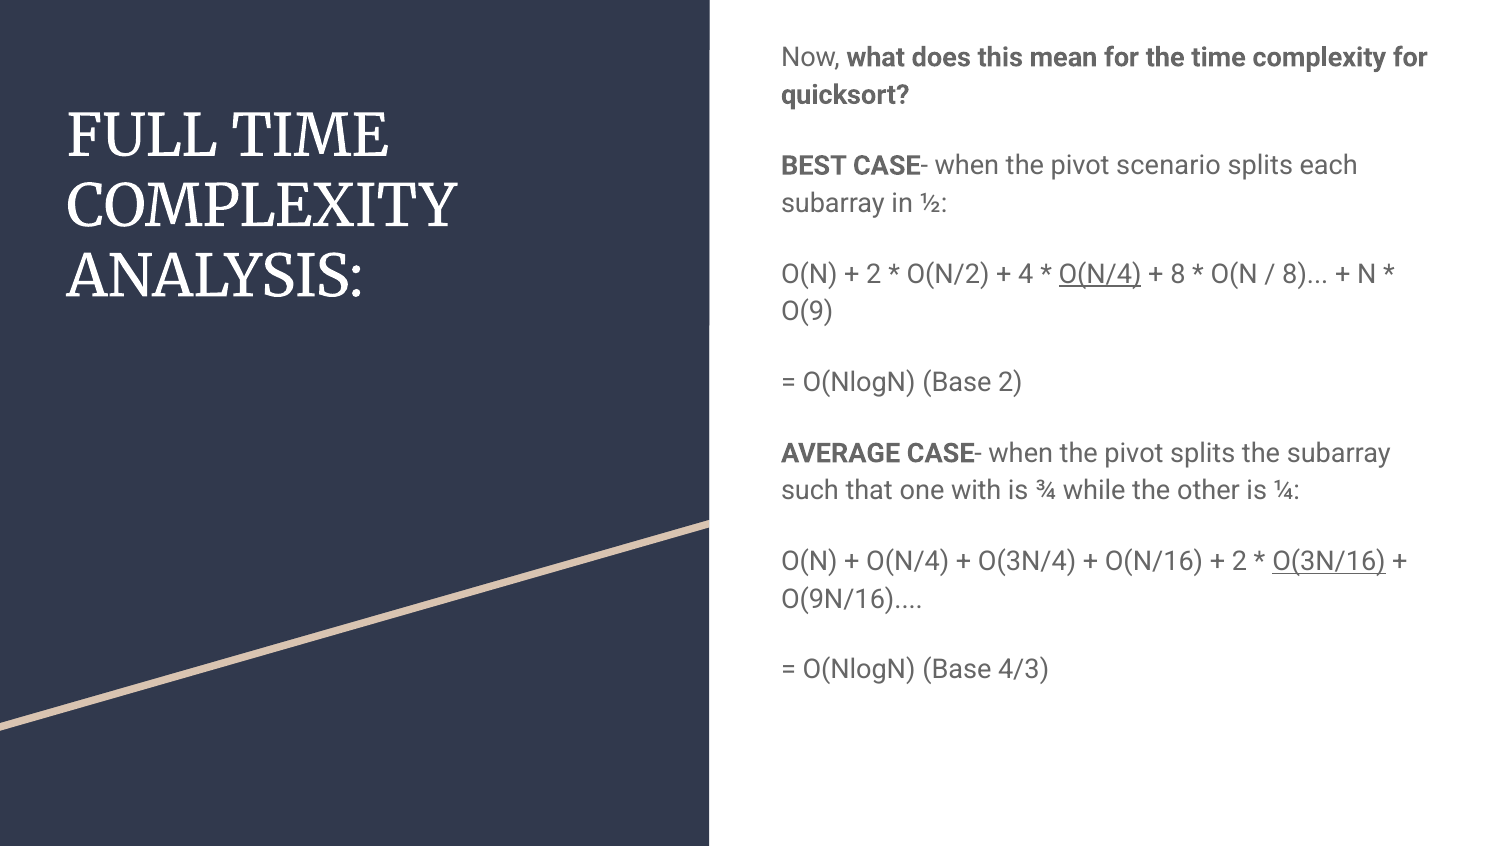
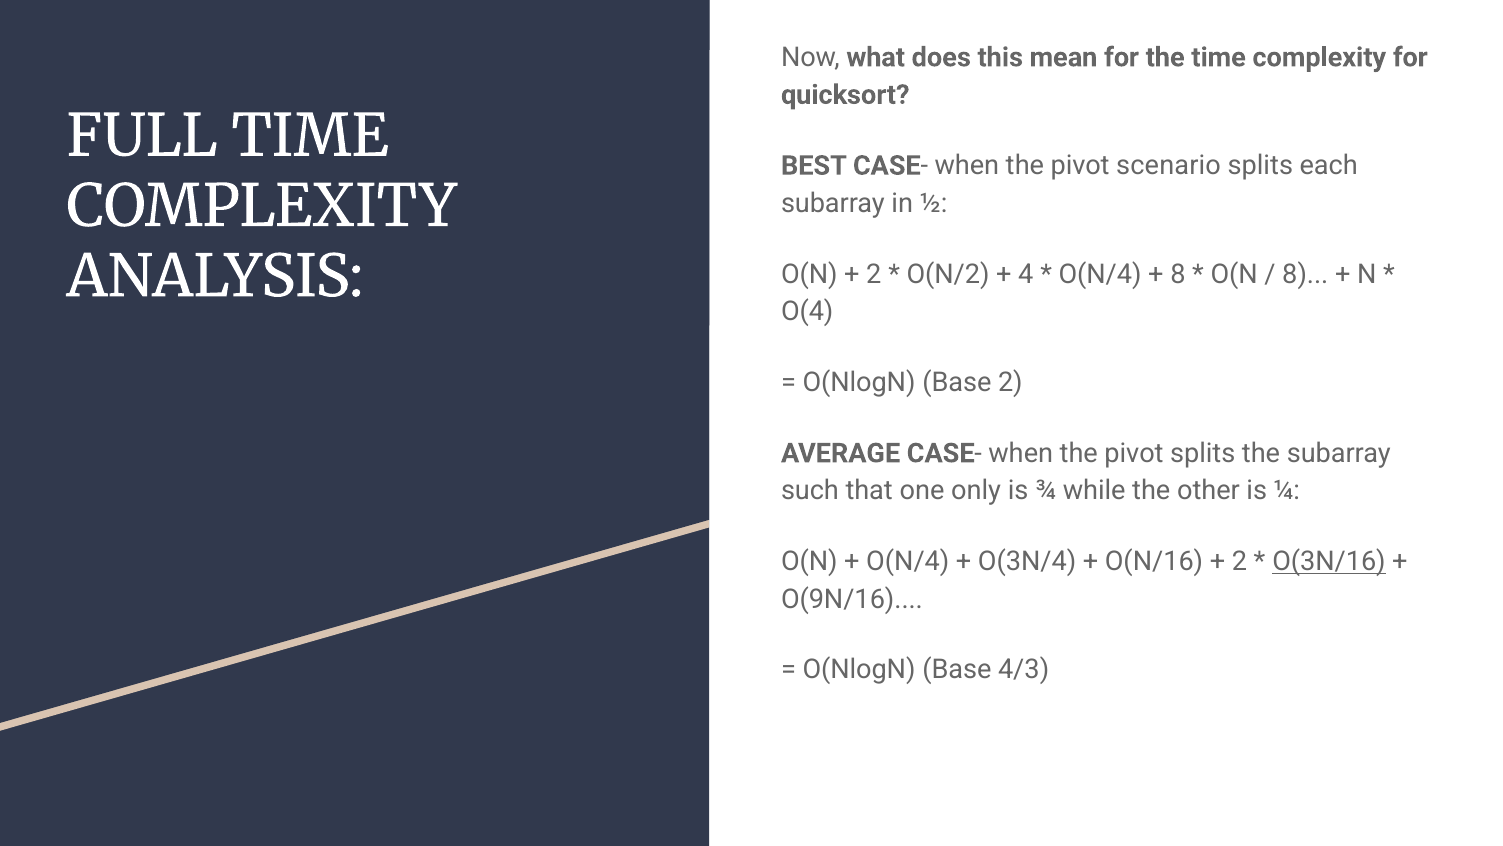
O(N/4 at (1100, 274) underline: present -> none
O(9: O(9 -> O(4
with: with -> only
